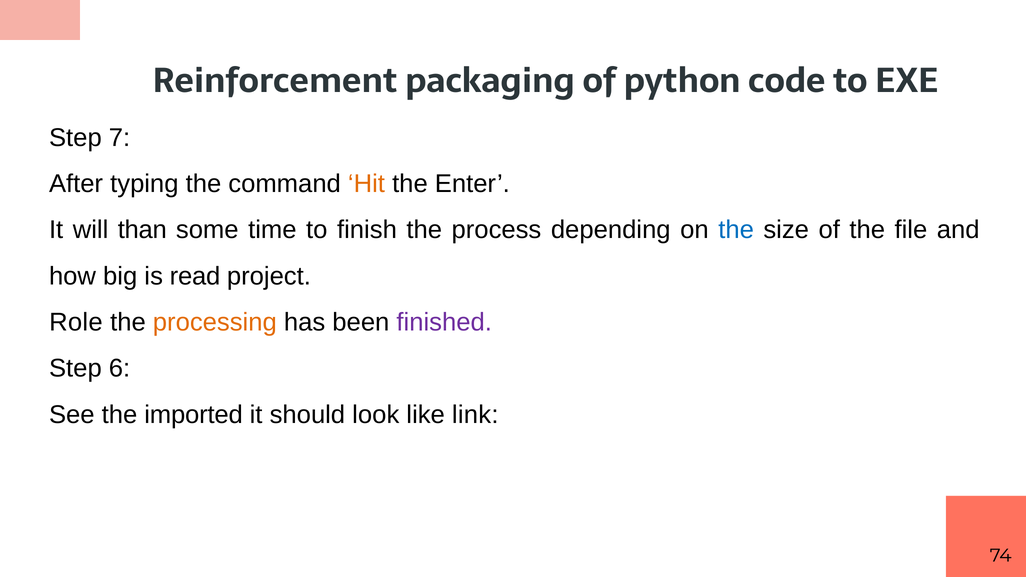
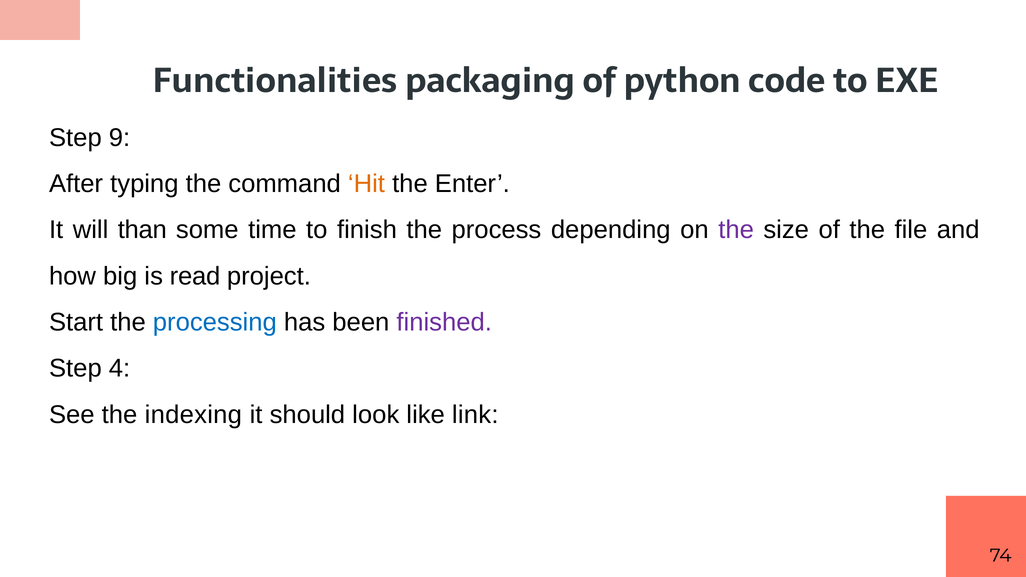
Reinforcement: Reinforcement -> Functionalities
7: 7 -> 9
the at (736, 230) colour: blue -> purple
Role: Role -> Start
processing colour: orange -> blue
6: 6 -> 4
imported: imported -> indexing
